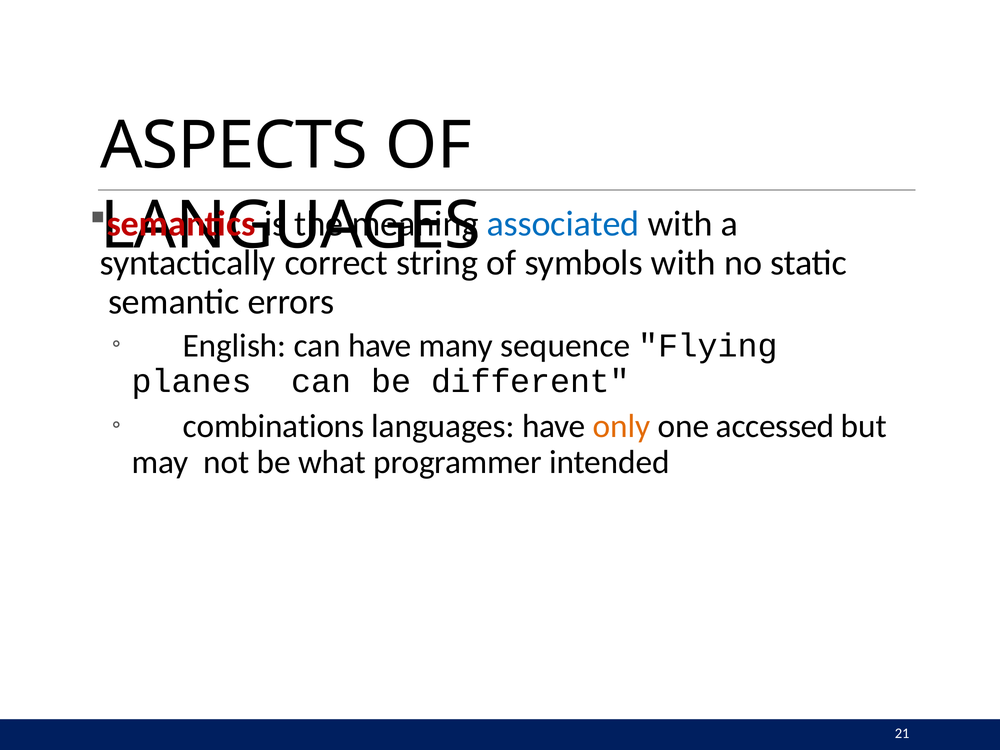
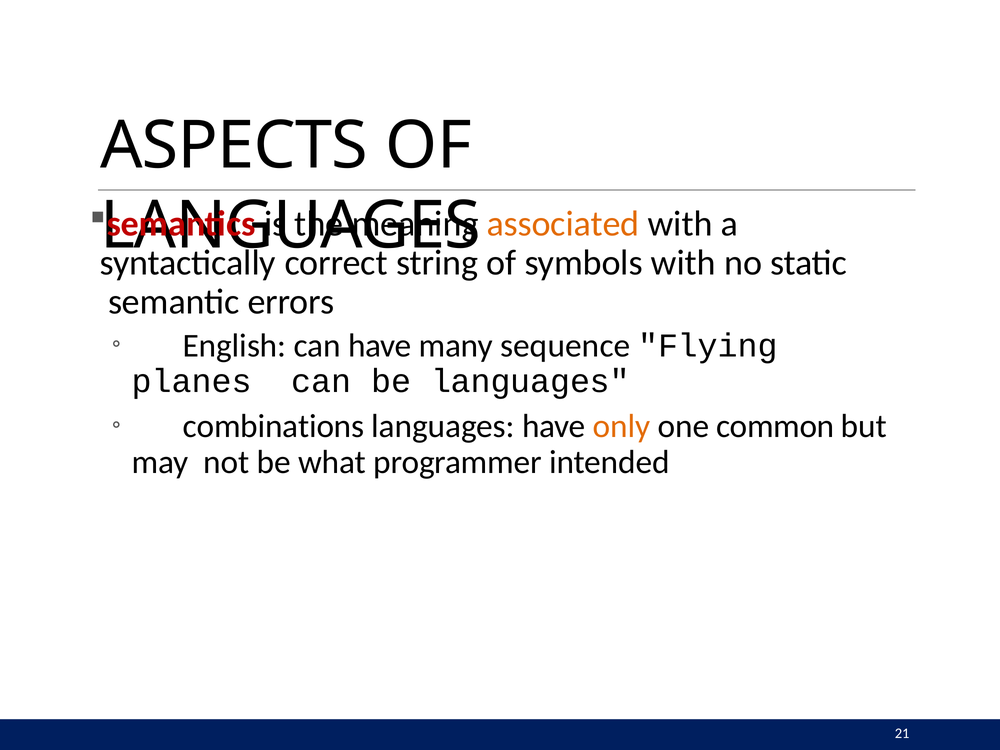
associated colour: blue -> orange
be different: different -> languages
accessed: accessed -> common
